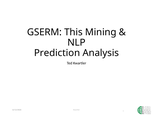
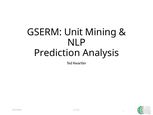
This: This -> Unit
